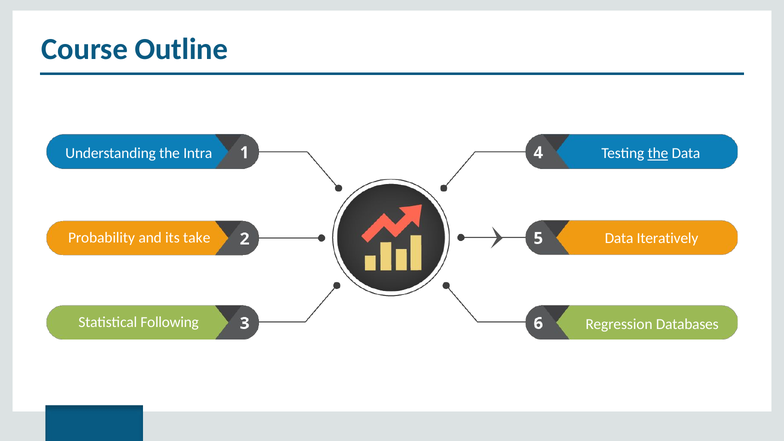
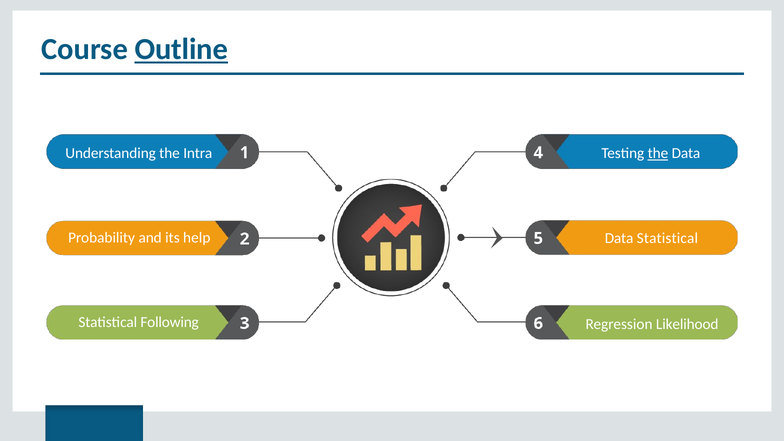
Outline underline: none -> present
take: take -> help
Data Iteratively: Iteratively -> Statistical
Databases: Databases -> Likelihood
